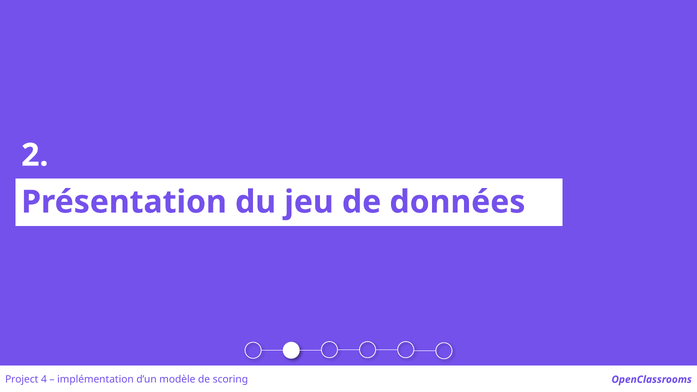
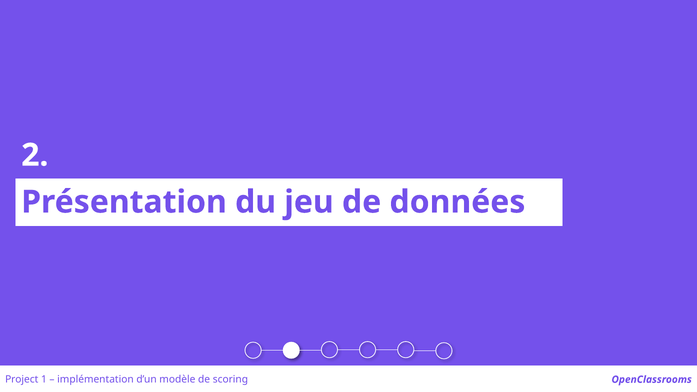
4: 4 -> 1
